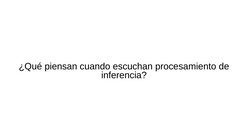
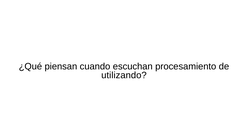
inferencia: inferencia -> utilizando
